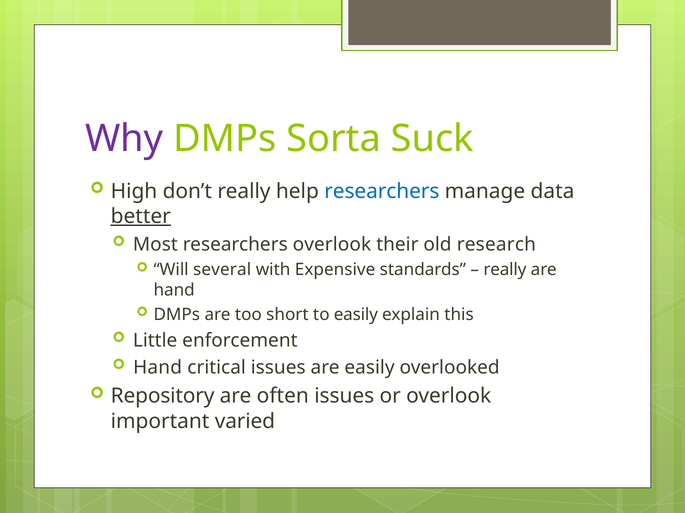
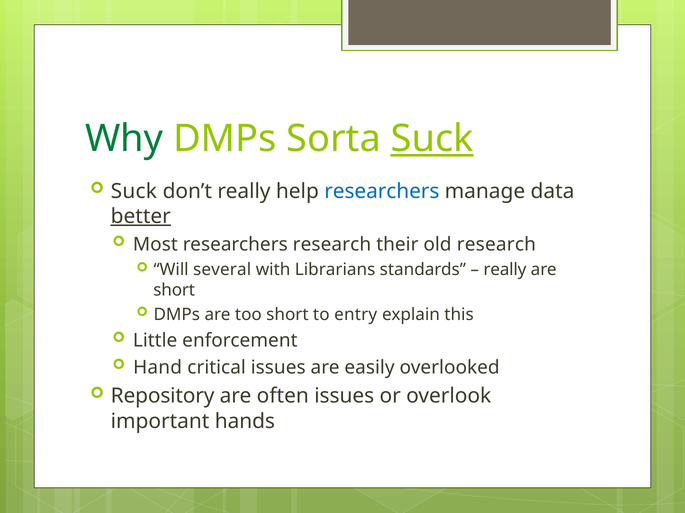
Why colour: purple -> green
Suck at (432, 139) underline: none -> present
High at (134, 192): High -> Suck
researchers overlook: overlook -> research
Expensive: Expensive -> Librarians
hand at (174, 291): hand -> short
to easily: easily -> entry
varied: varied -> hands
